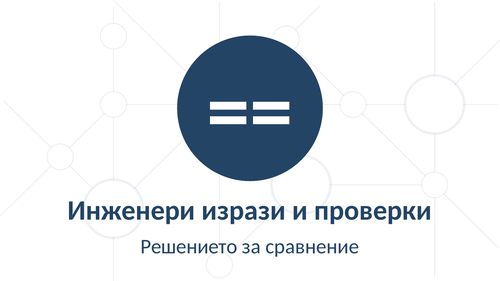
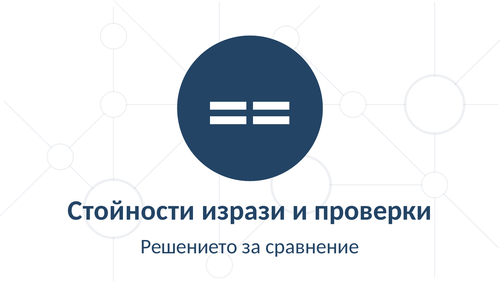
Инженери: Инженери -> Стойности
